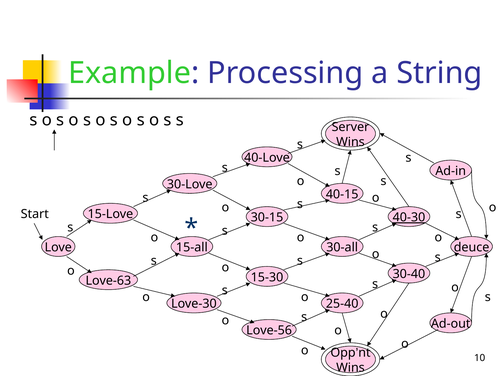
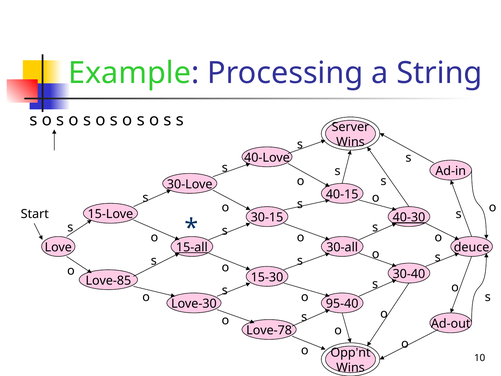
15-all underline: none -> present
Love-63: Love-63 -> Love-85
25-40: 25-40 -> 95-40
Love-56: Love-56 -> Love-78
